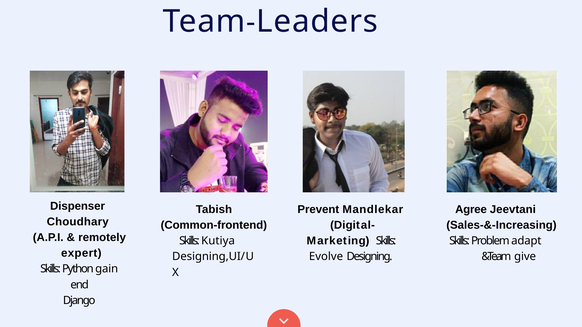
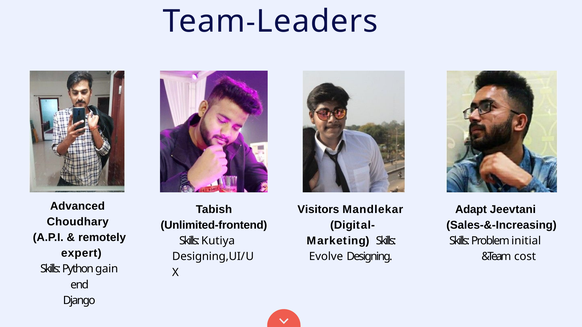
Dispenser: Dispenser -> Advanced
Prevent: Prevent -> Visitors
Agree: Agree -> Adapt
Common-frontend: Common-frontend -> Unlimited-frontend
adapt: adapt -> initial
give: give -> cost
